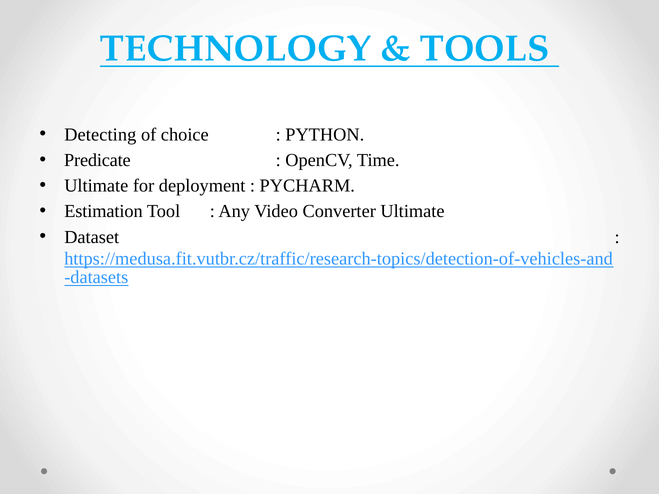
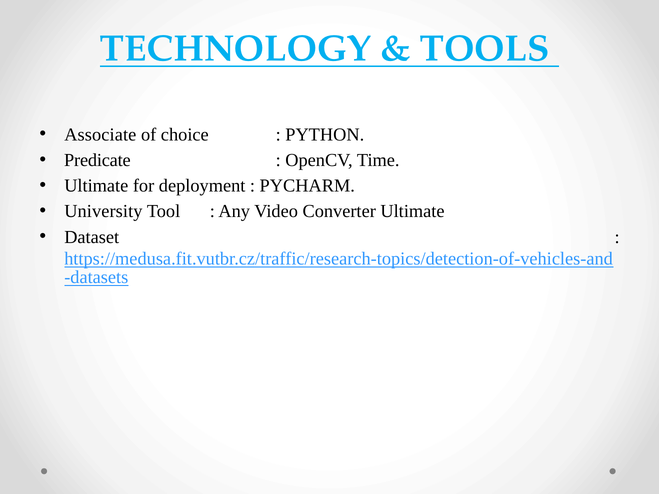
Detecting: Detecting -> Associate
Estimation: Estimation -> University
